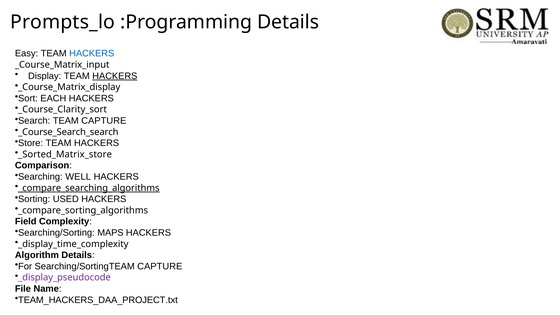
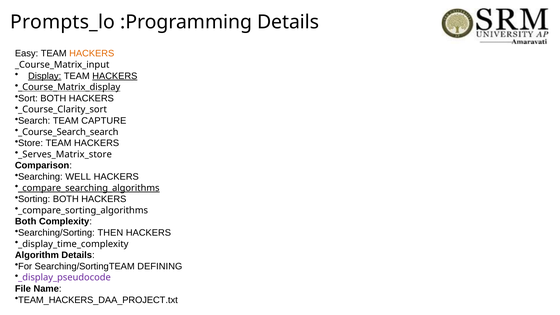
HACKERS at (92, 54) colour: blue -> orange
Display underline: none -> present
_Course_Matrix_display underline: none -> present
Sort EACH: EACH -> BOTH
_Sorted_Matrix_store: _Sorted_Matrix_store -> _Serves_Matrix_store
Sorting USED: USED -> BOTH
Field at (26, 222): Field -> Both
MAPS: MAPS -> THEN
Searching/SortingTEAM CAPTURE: CAPTURE -> DEFINING
